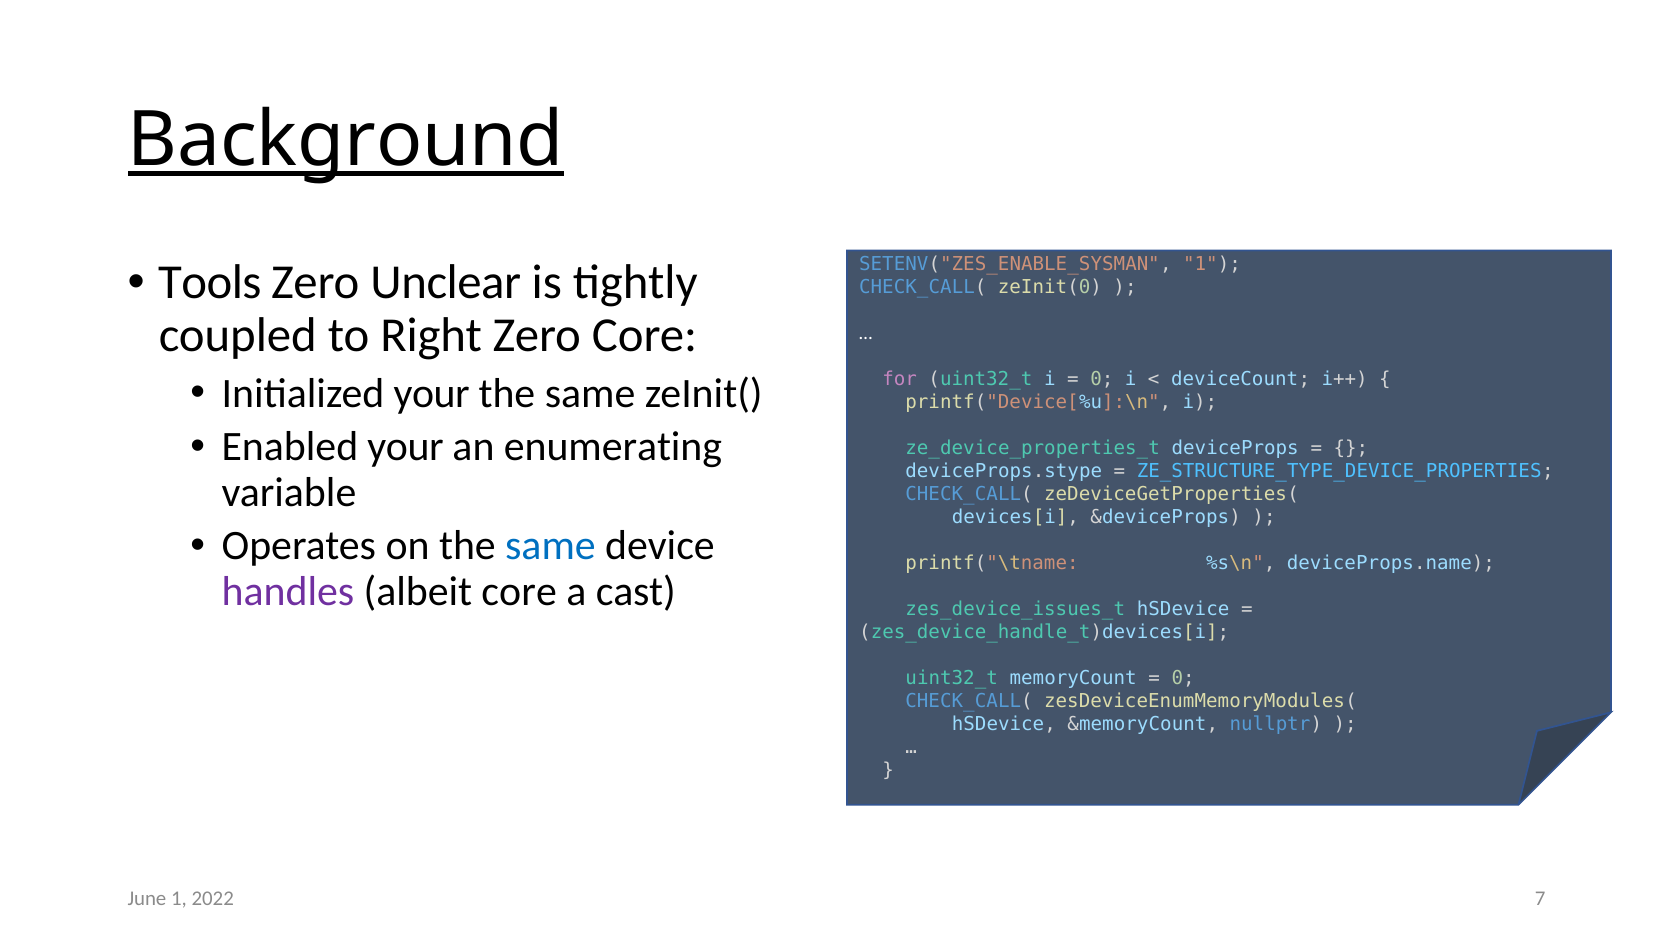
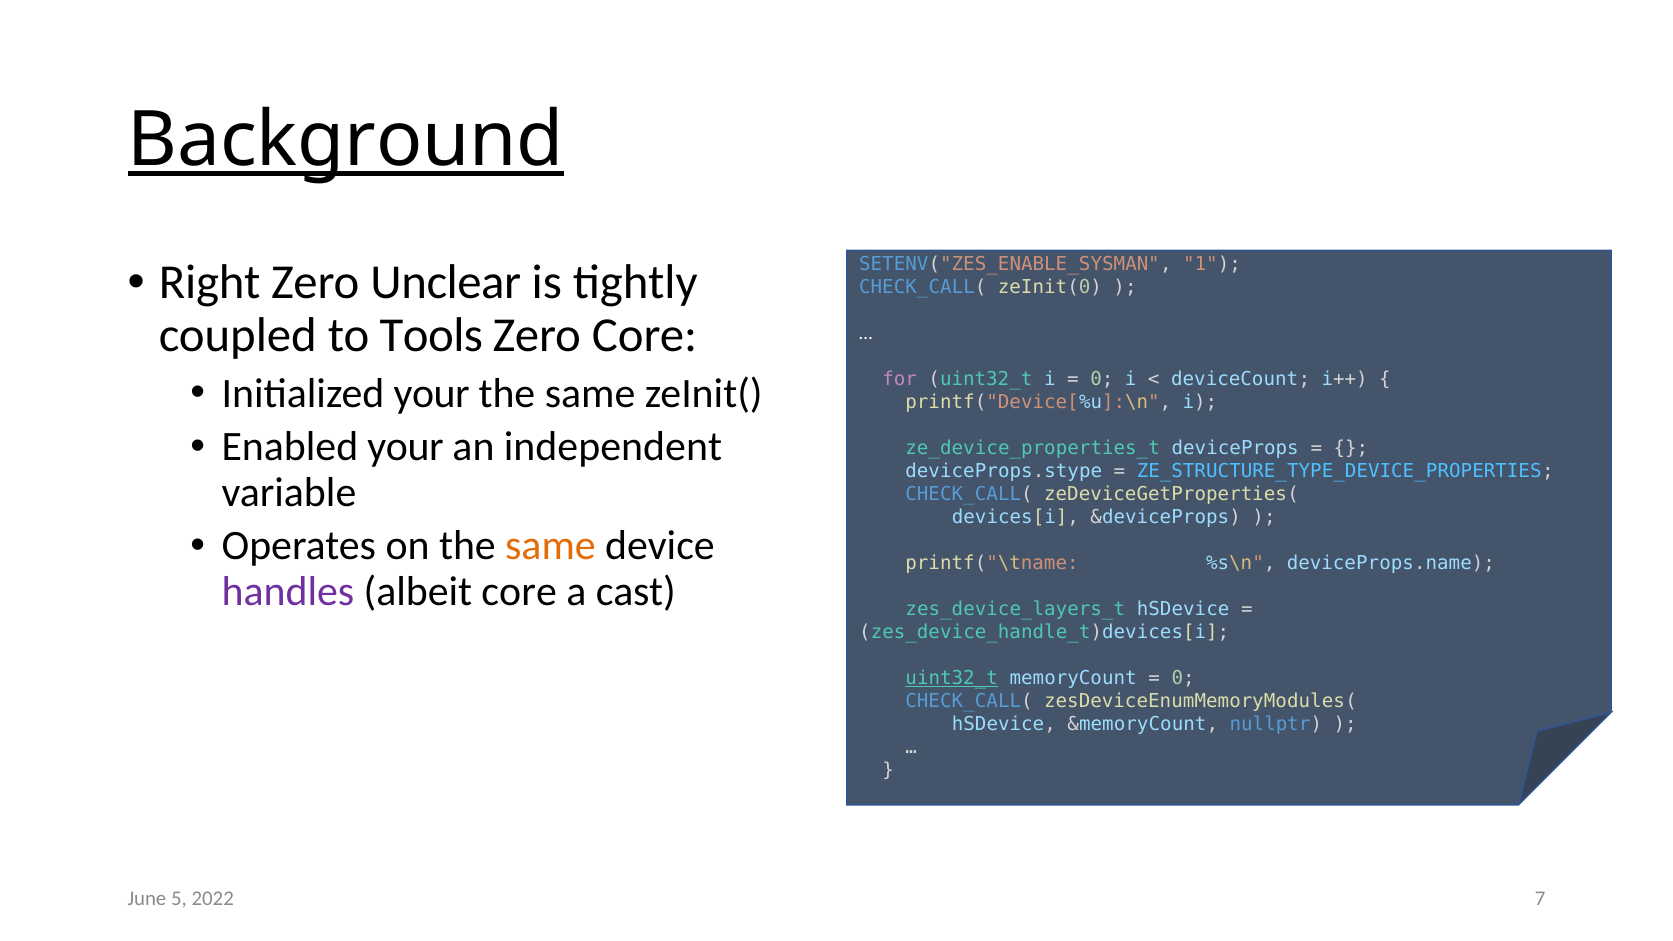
Tools: Tools -> Right
Right: Right -> Tools
enumerating: enumerating -> independent
same at (550, 546) colour: blue -> orange
zes_device_issues_t: zes_device_issues_t -> zes_device_layers_t
uint32_t at (952, 678) underline: none -> present
June 1: 1 -> 5
